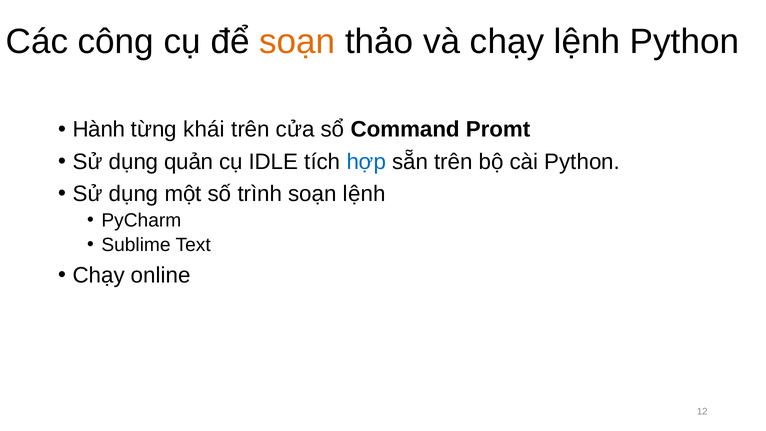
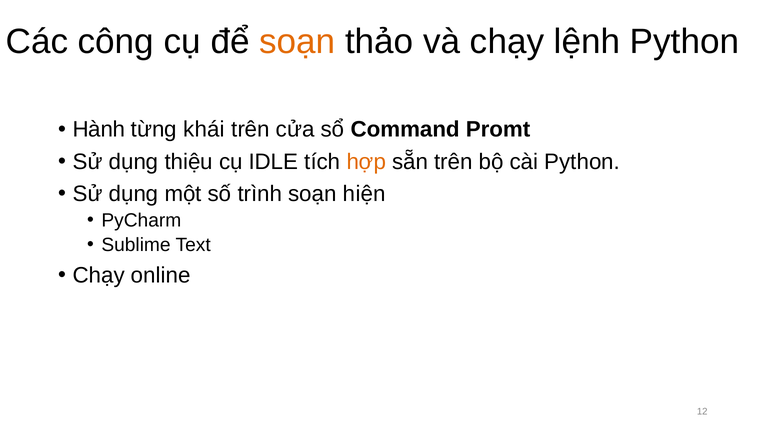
quản: quản -> thiệu
hợp colour: blue -> orange
soạn lệnh: lệnh -> hiện
